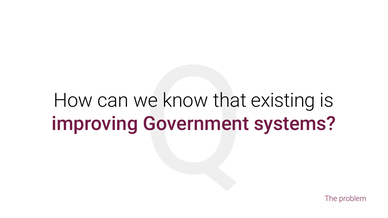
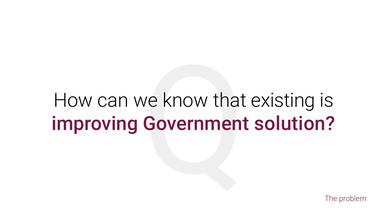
systems: systems -> solution
